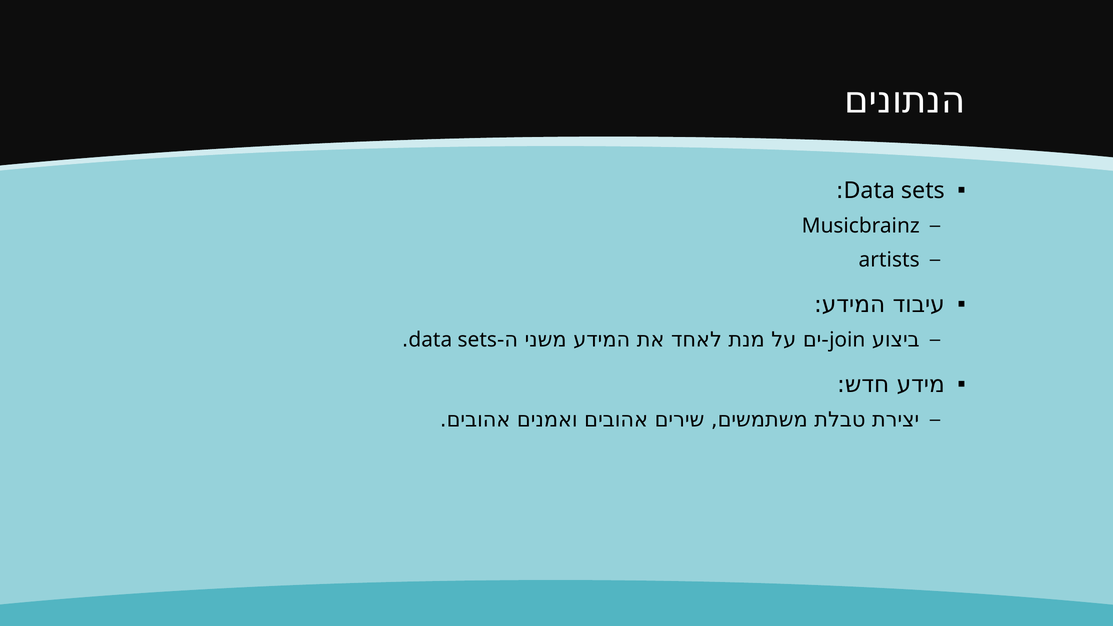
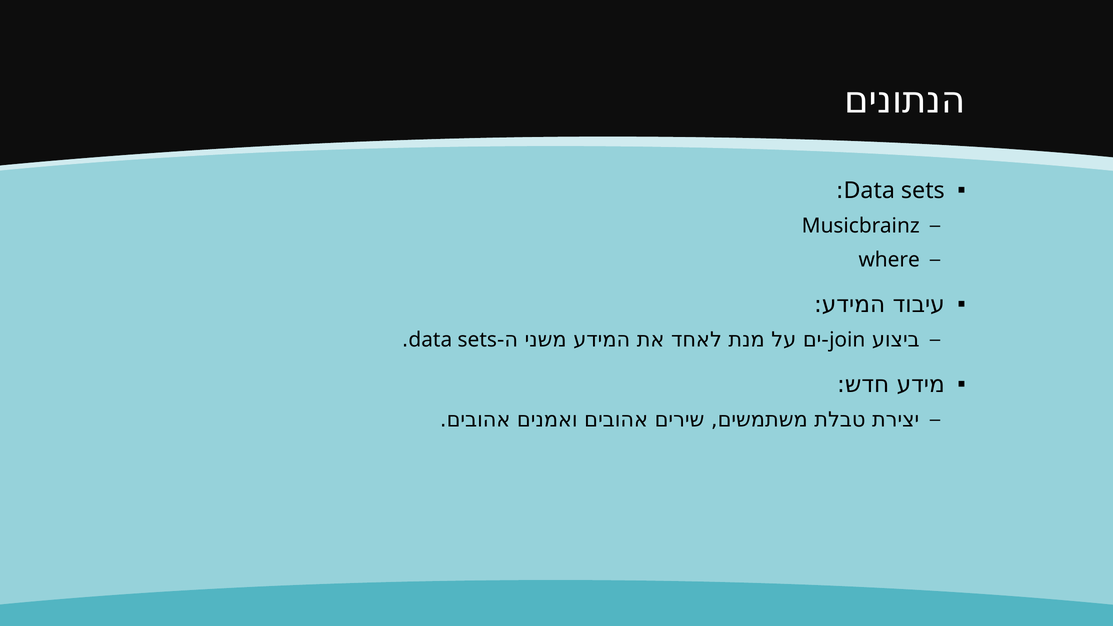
artists: artists -> where
